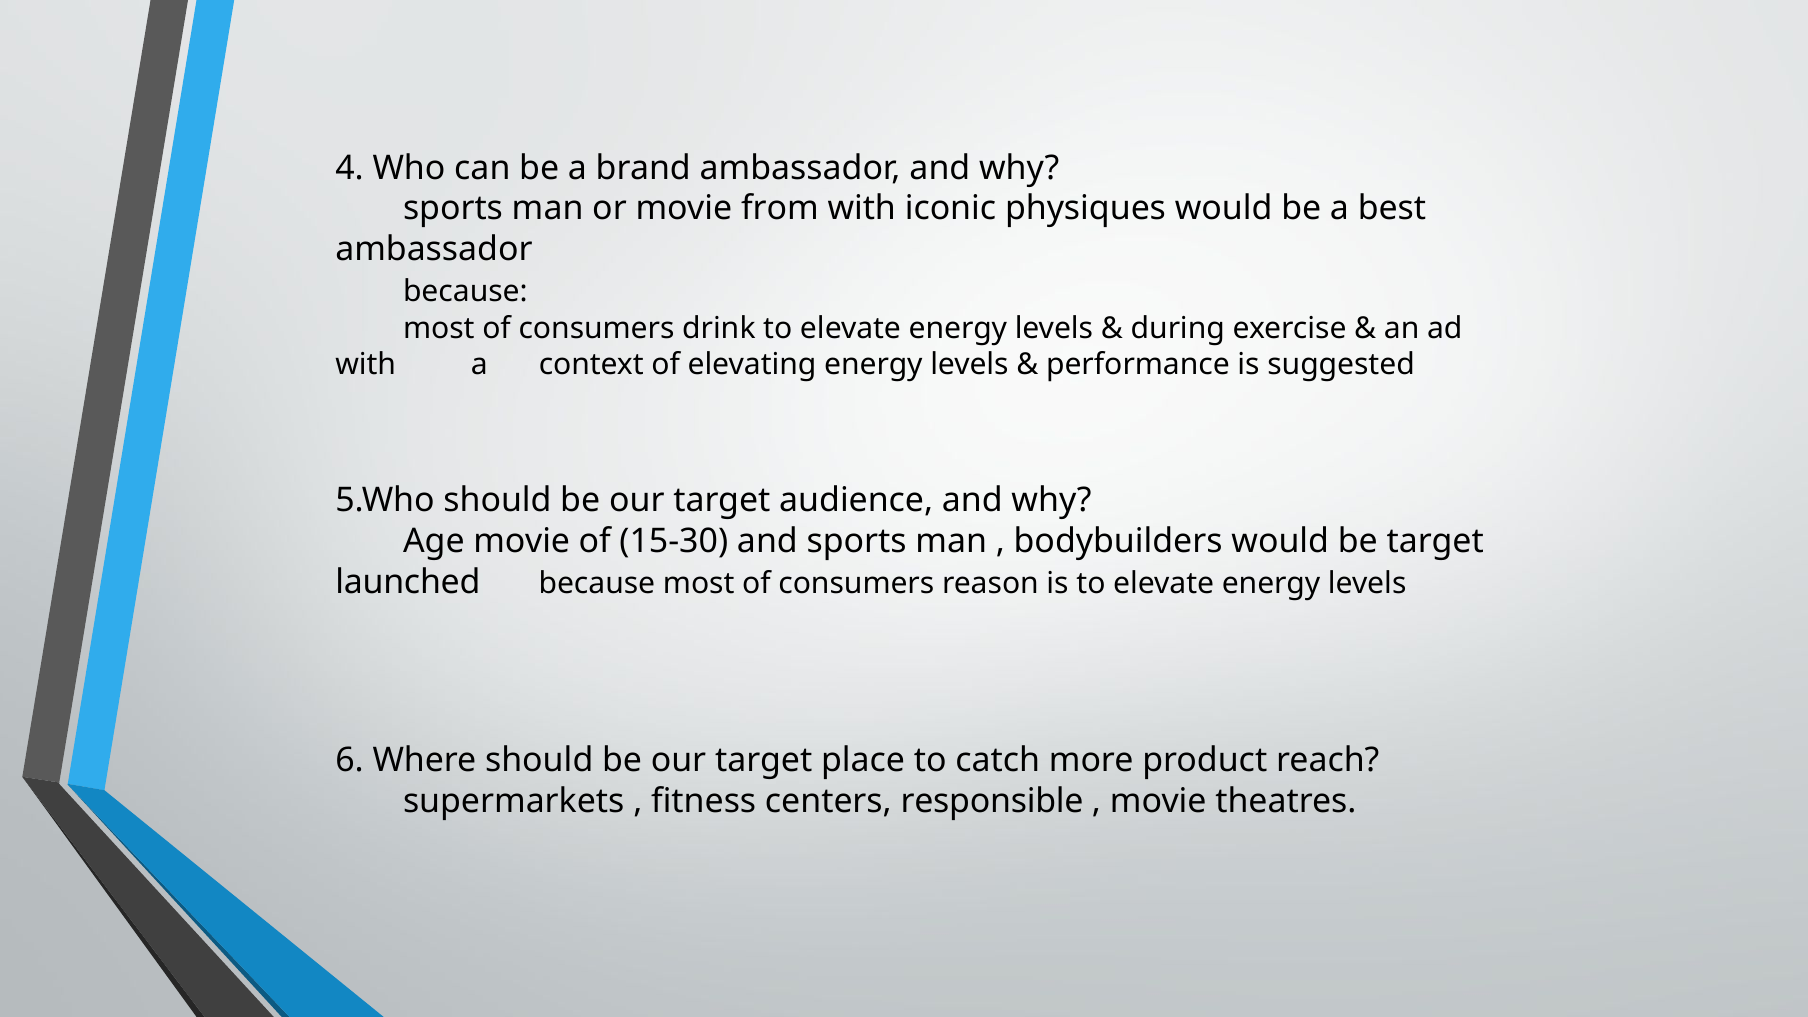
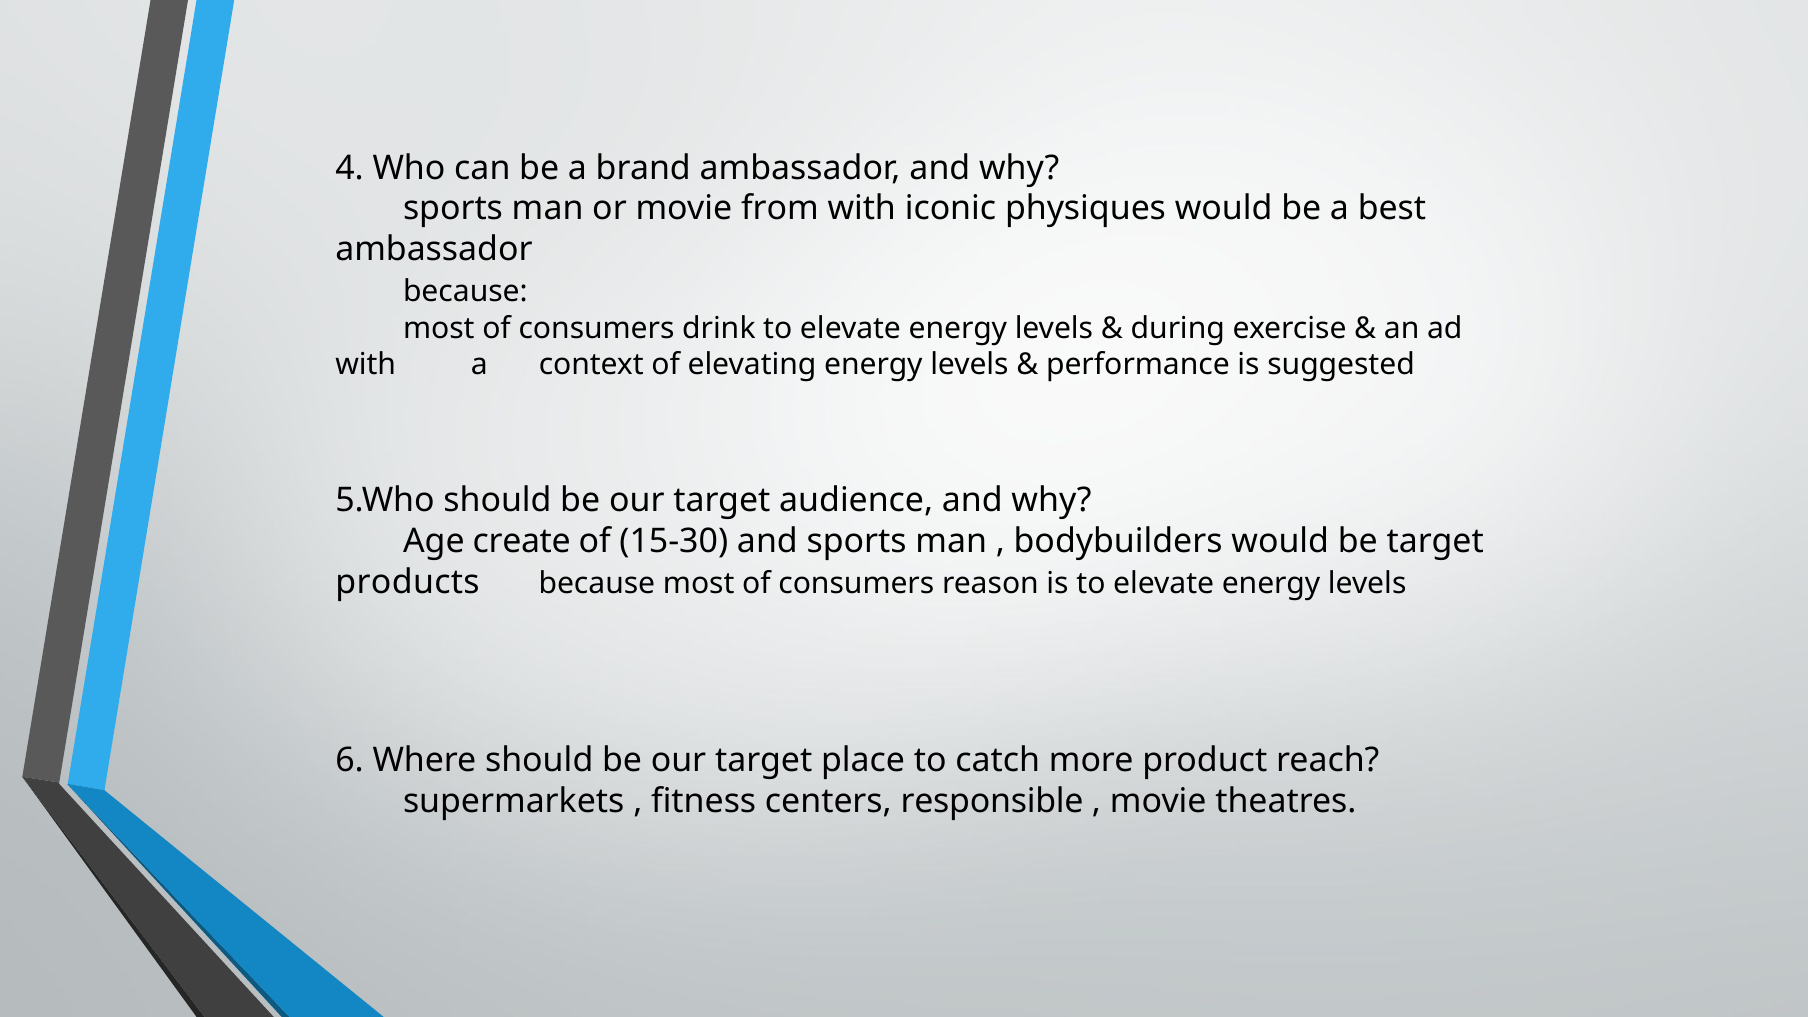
Age movie: movie -> create
launched: launched -> products
